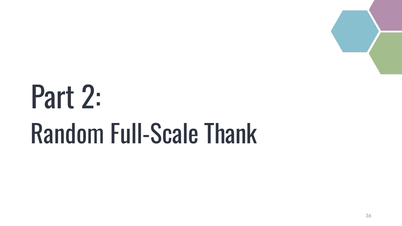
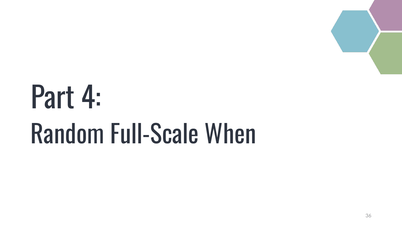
2: 2 -> 4
Thank: Thank -> When
